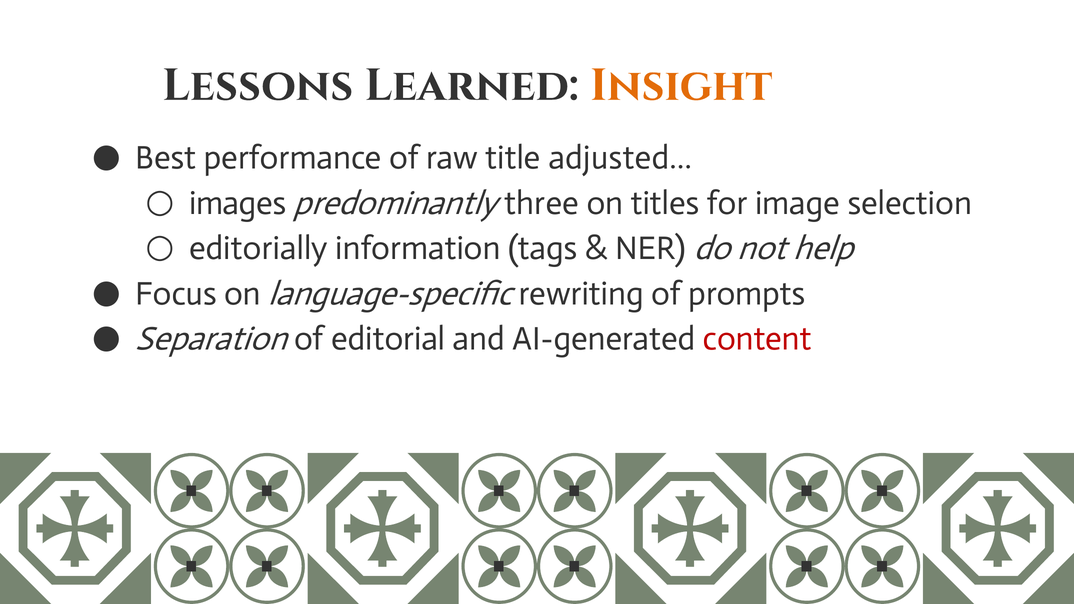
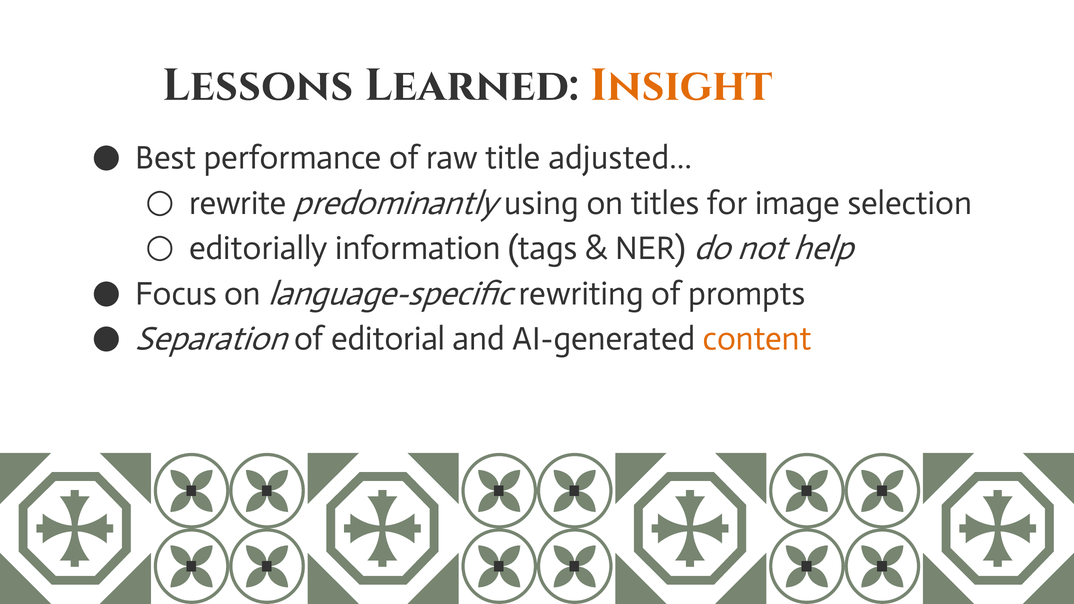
images: images -> rewrite
three: three -> using
content colour: red -> orange
